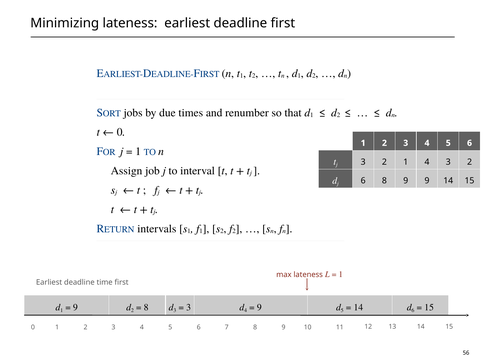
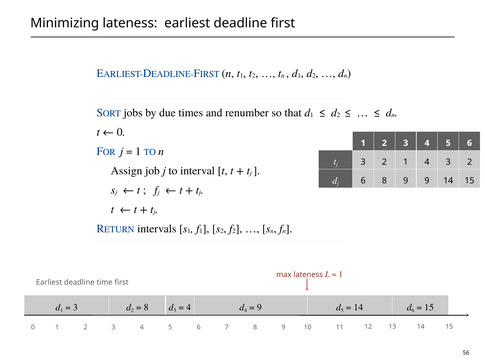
9 at (75, 307): 9 -> 3
3 at (189, 307): 3 -> 4
